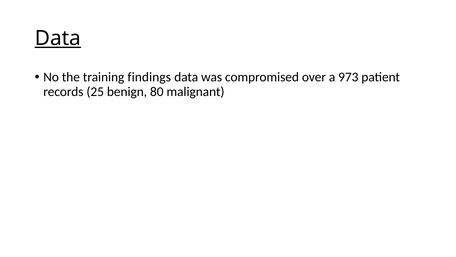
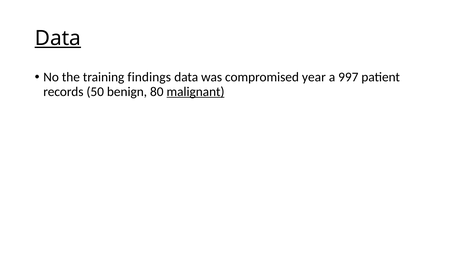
over: over -> year
973: 973 -> 997
25: 25 -> 50
malignant underline: none -> present
